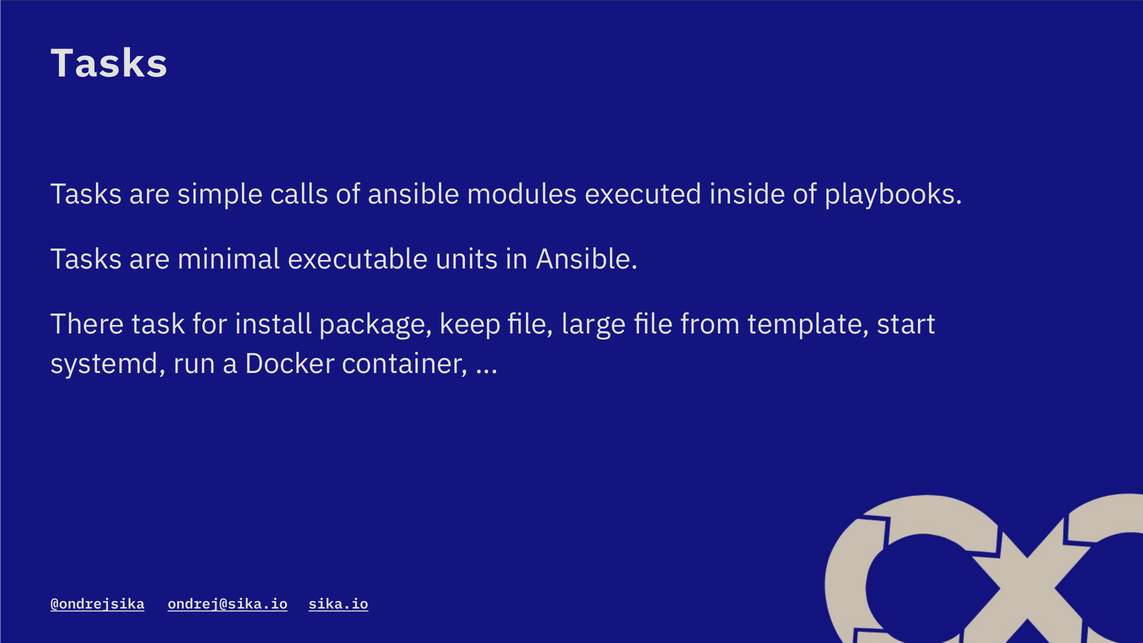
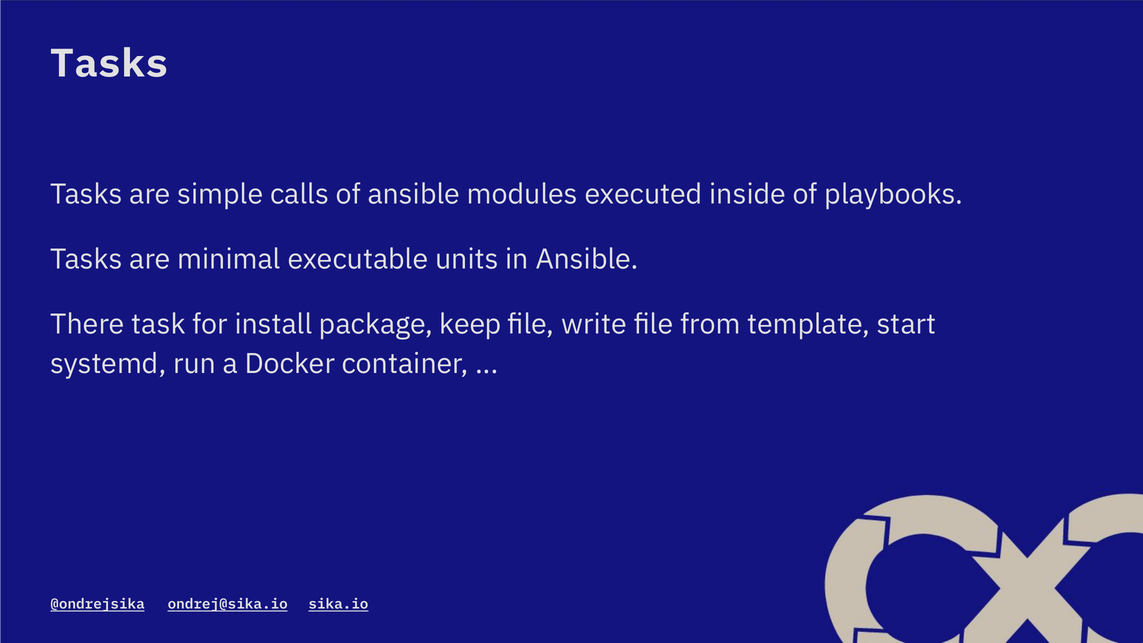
large: large -> write
